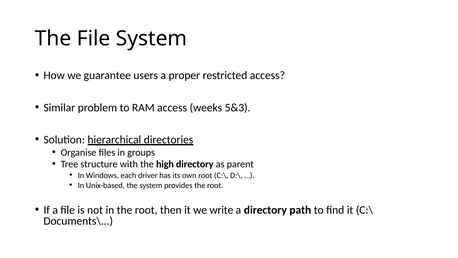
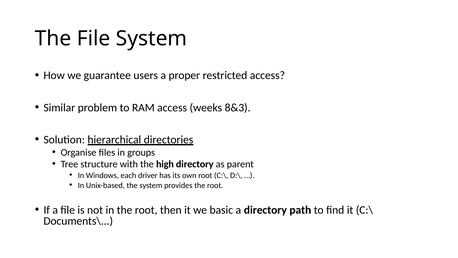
5&3: 5&3 -> 8&3
write: write -> basic
